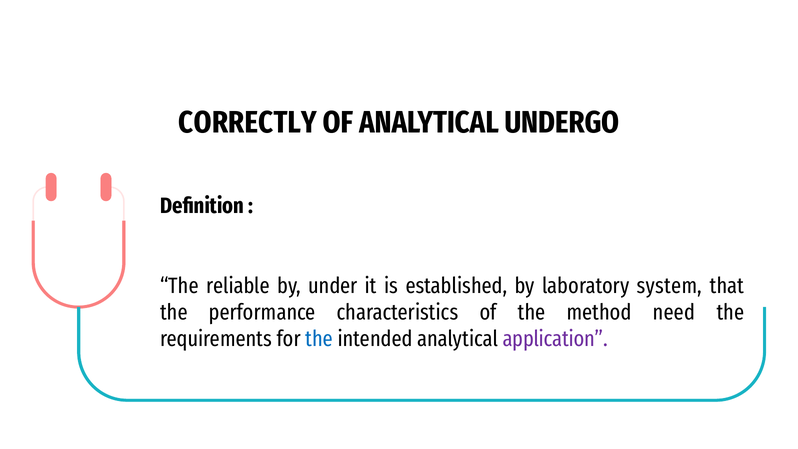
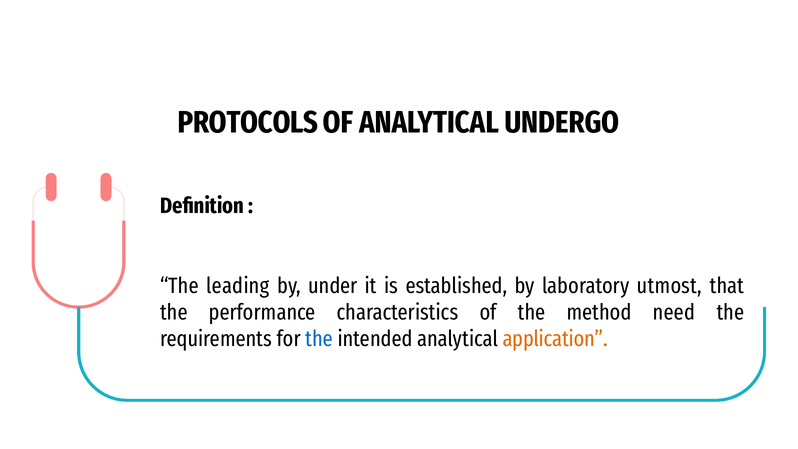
CORRECTLY: CORRECTLY -> PROTOCOLS
reliable: reliable -> leading
system: system -> utmost
application colour: purple -> orange
